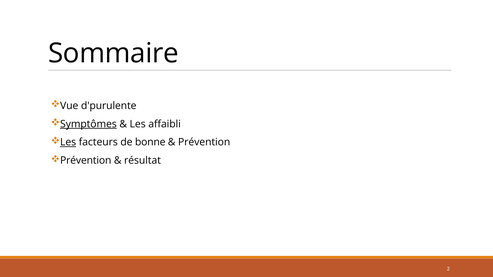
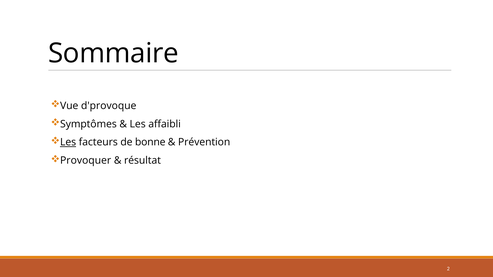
d'purulente: d'purulente -> d'provoque
Symptômes underline: present -> none
Prévention at (86, 161): Prévention -> Provoquer
